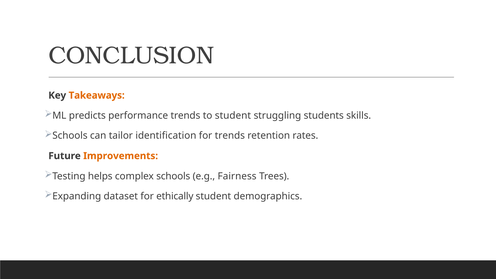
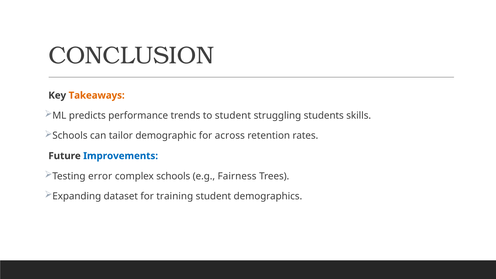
identification: identification -> demographic
for trends: trends -> across
Improvements colour: orange -> blue
helps: helps -> error
ethically: ethically -> training
